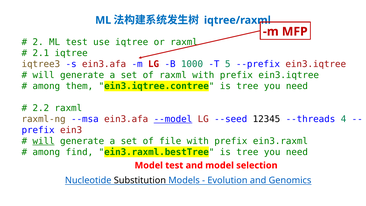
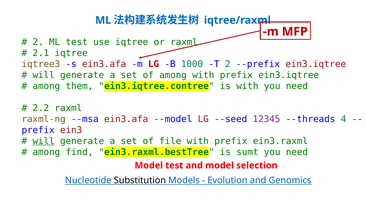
T 5: 5 -> 2
of raxml: raxml -> among
ein3.iqtree.contree is tree: tree -> with
--model underline: present -> none
12345 colour: black -> purple
ein3.raxml.bestTree is tree: tree -> sumt
